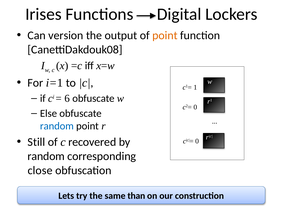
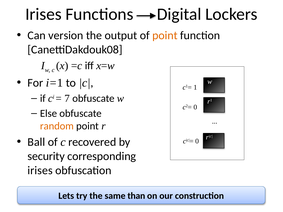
6: 6 -> 7
random at (57, 126) colour: blue -> orange
Still: Still -> Ball
random at (46, 156): random -> security
close at (40, 171): close -> irises
